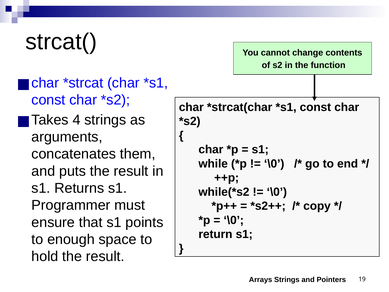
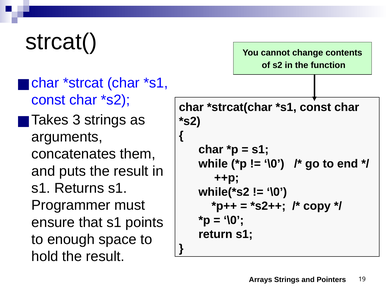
4: 4 -> 3
